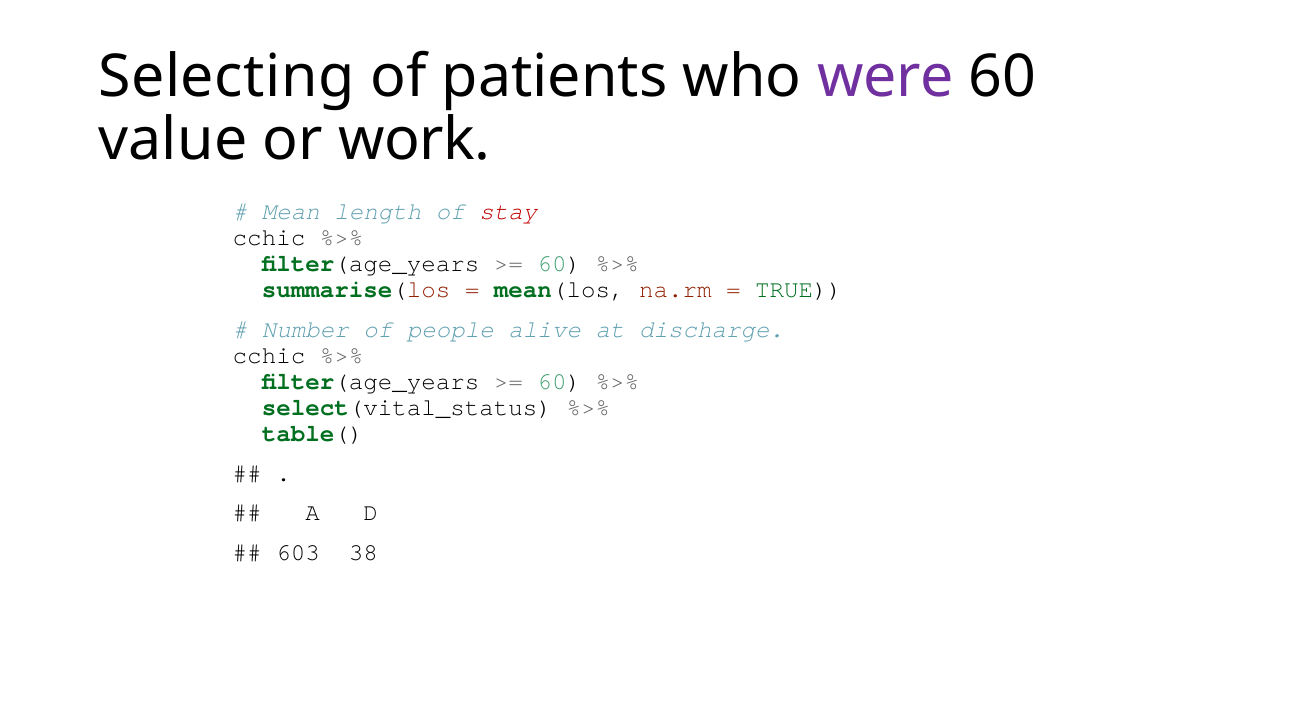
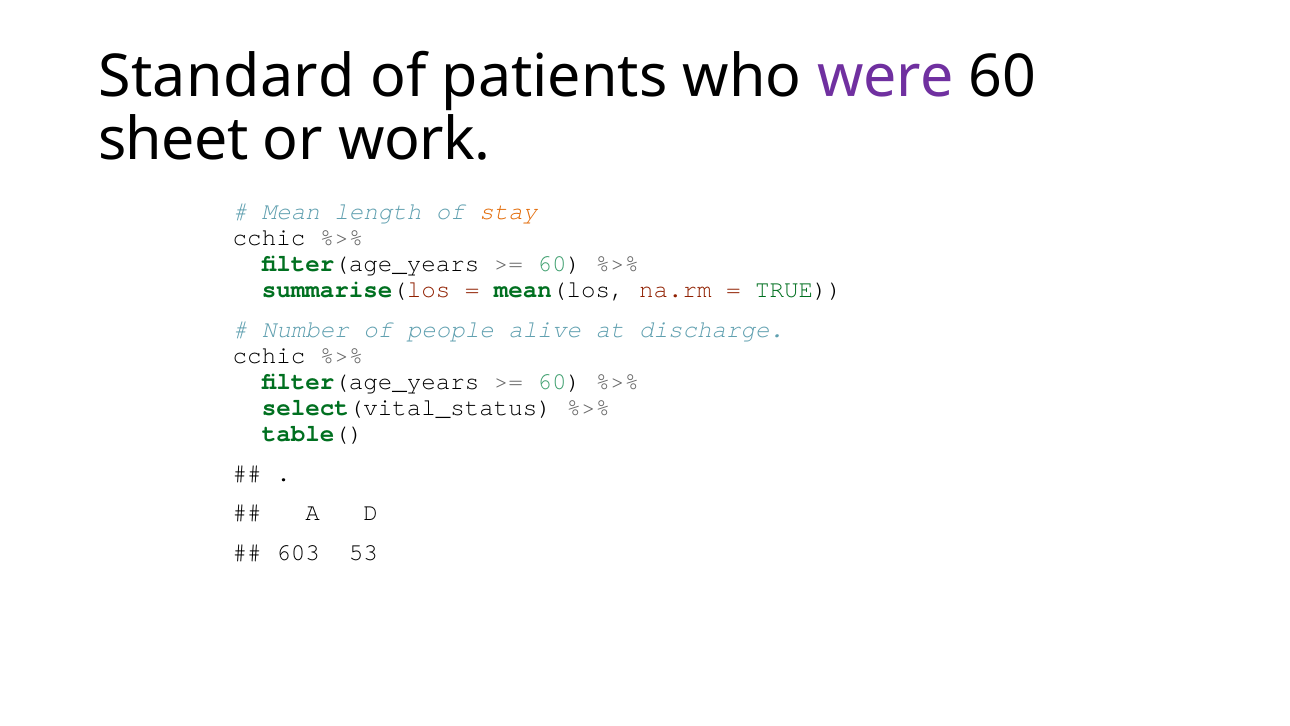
Selecting: Selecting -> Standard
value: value -> sheet
stay colour: red -> orange
38: 38 -> 53
